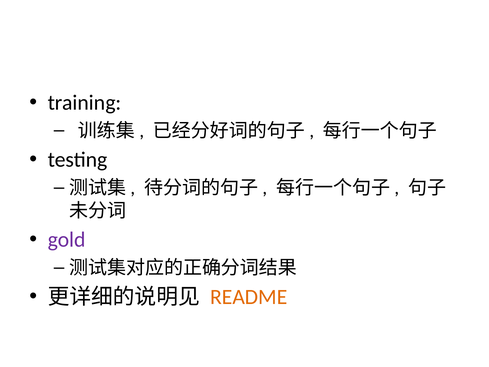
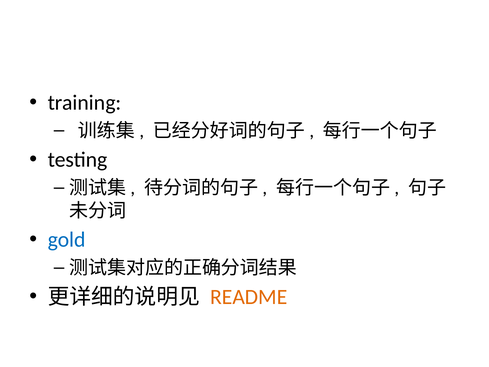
gold colour: purple -> blue
